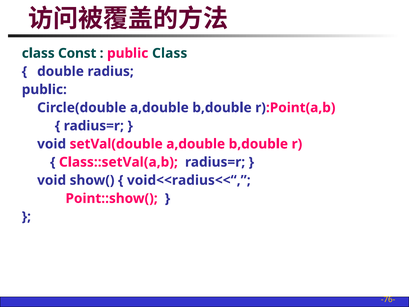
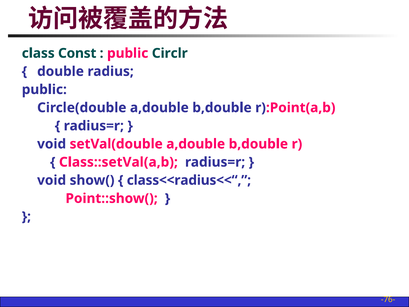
public Class: Class -> Circlr
void<<radius<<“: void<<radius<<“ -> class<<radius<<“
